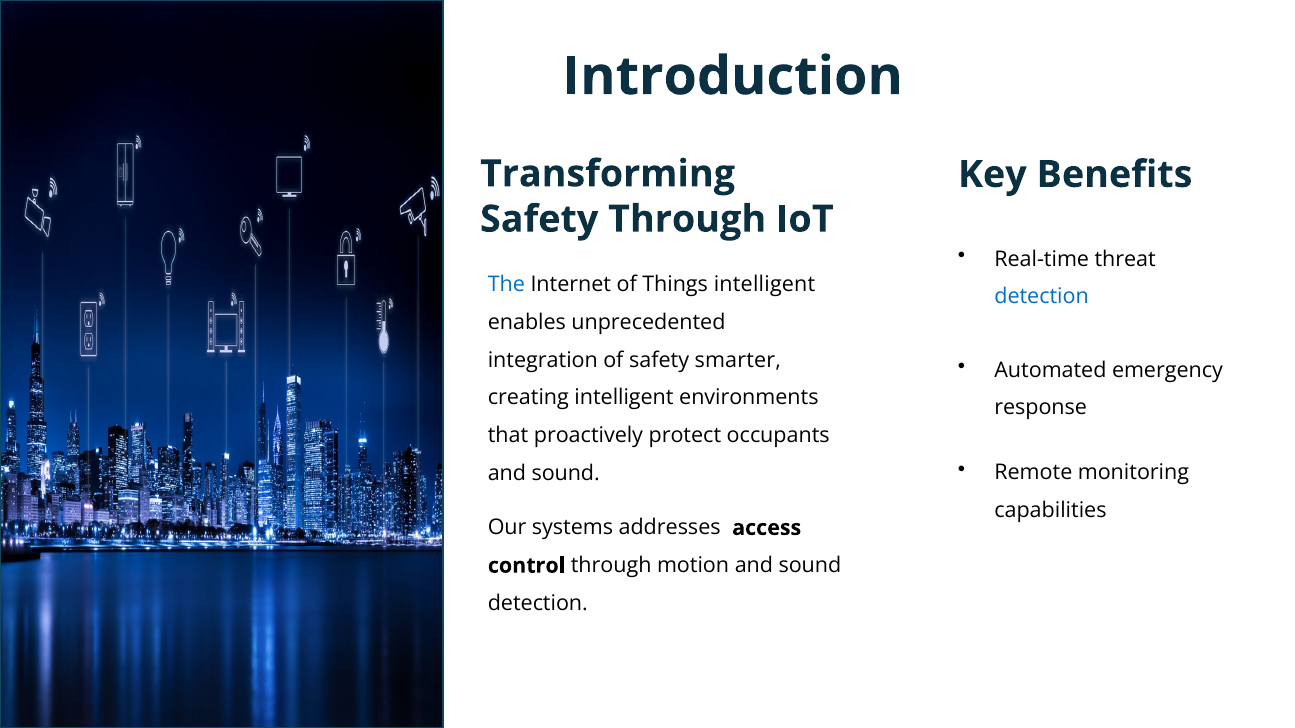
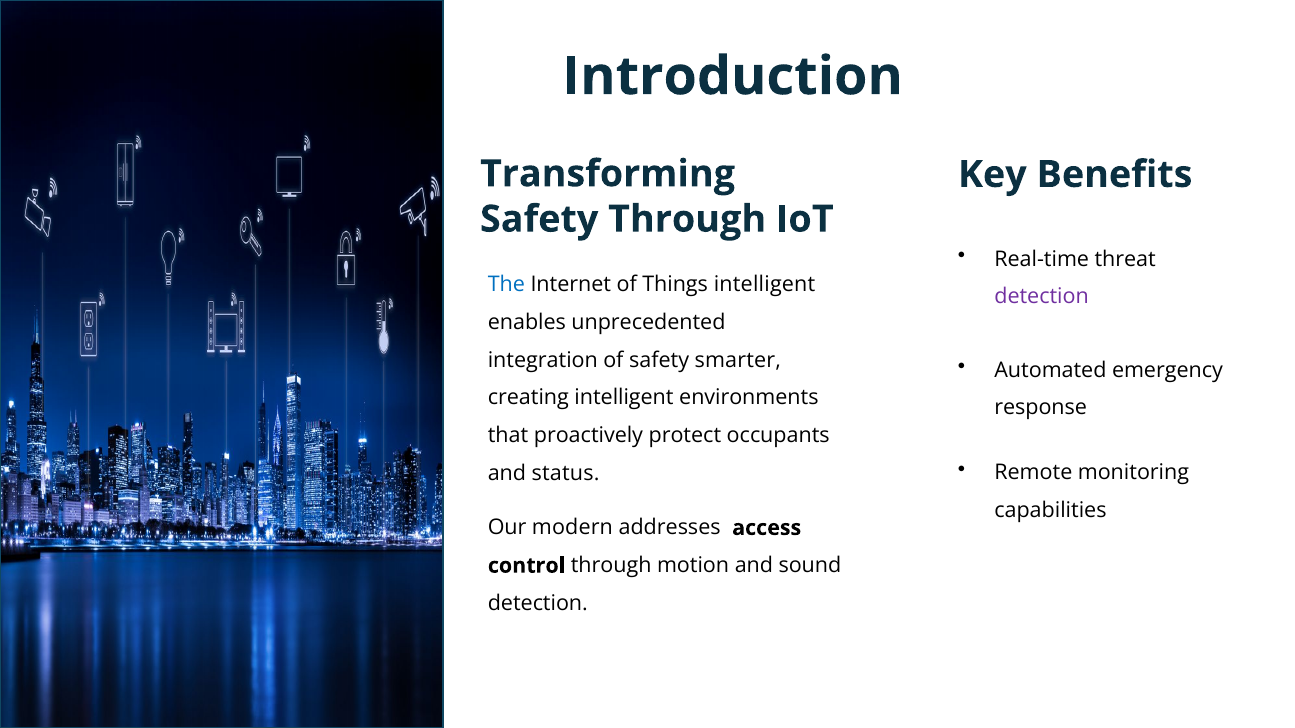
detection at (1042, 297) colour: blue -> purple
sound at (566, 474): sound -> status
systems: systems -> modern
